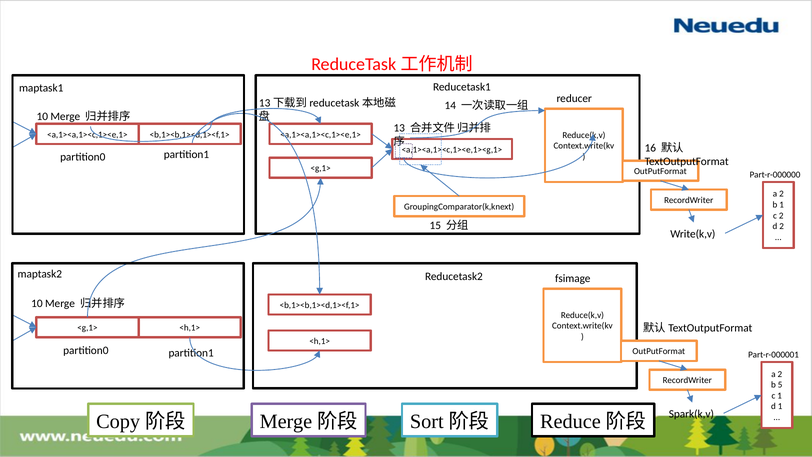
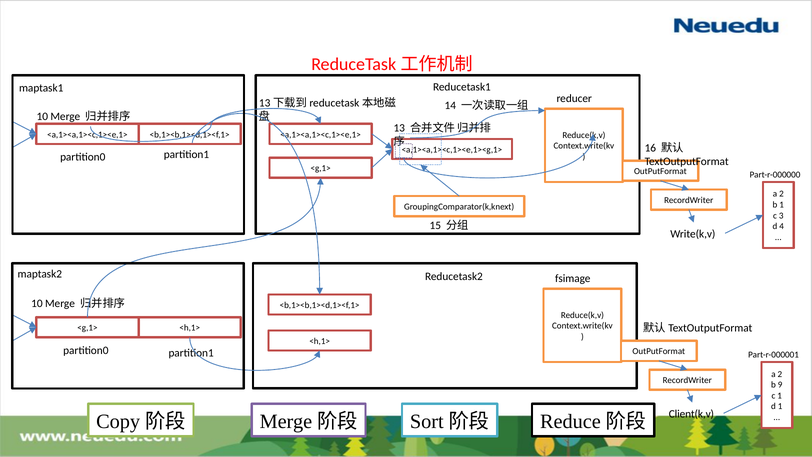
c 2: 2 -> 3
d 2: 2 -> 4
5: 5 -> 9
Spark(k,v: Spark(k,v -> Client(k,v
